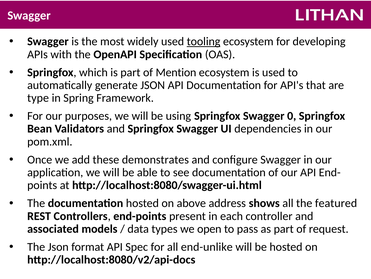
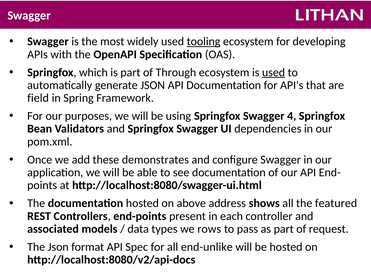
Mention: Mention -> Through
used at (274, 72) underline: none -> present
type: type -> field
0: 0 -> 4
open: open -> rows
